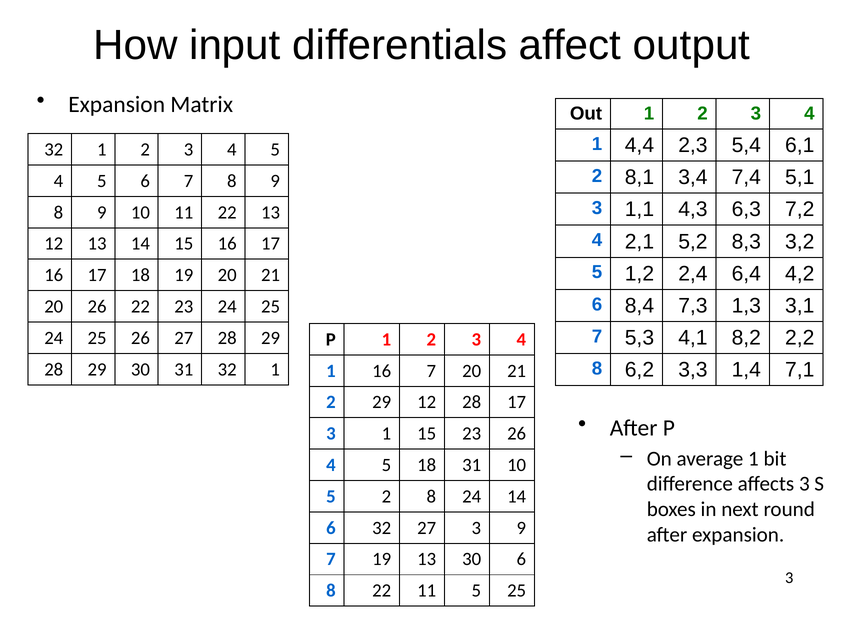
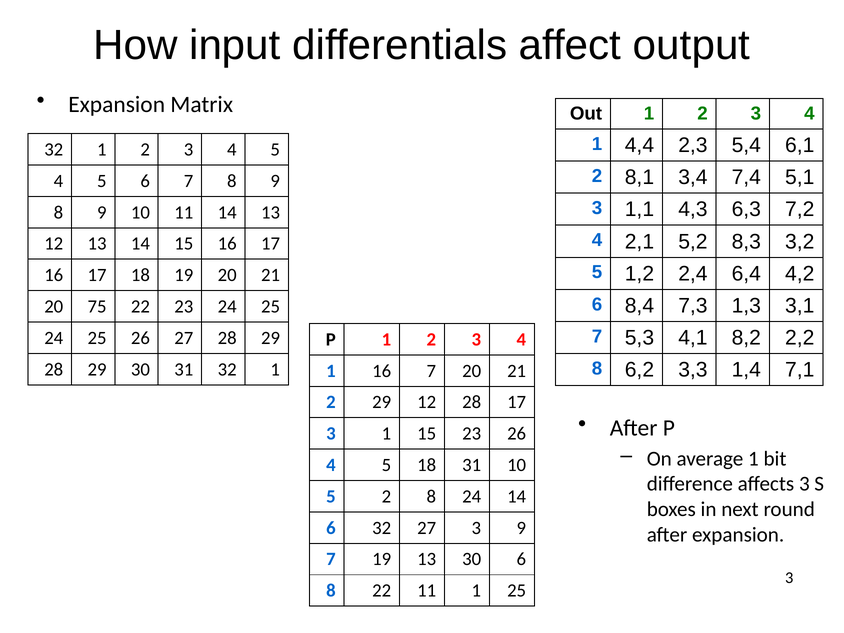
11 22: 22 -> 14
20 26: 26 -> 75
11 5: 5 -> 1
